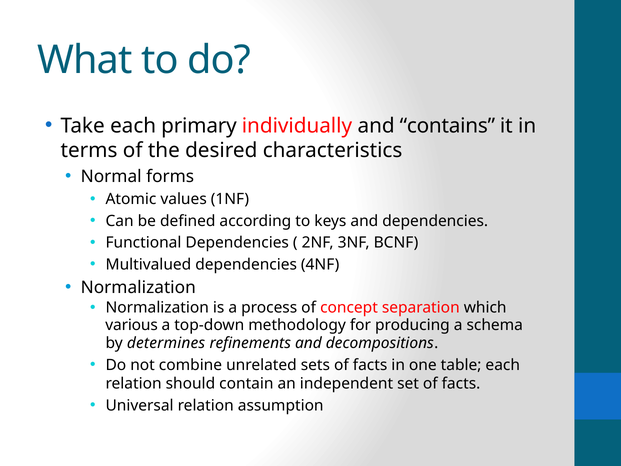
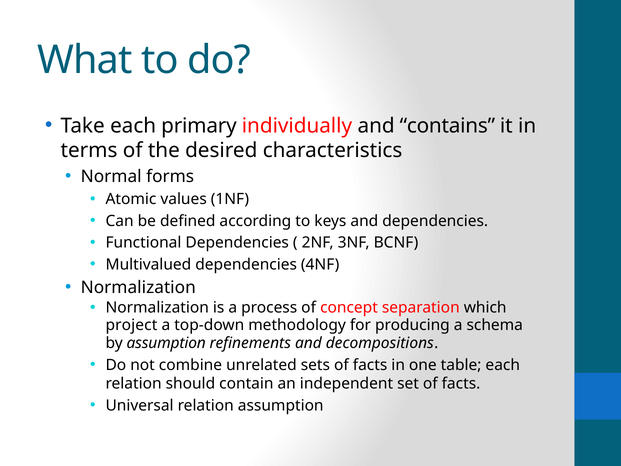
various: various -> project
by determines: determines -> assumption
